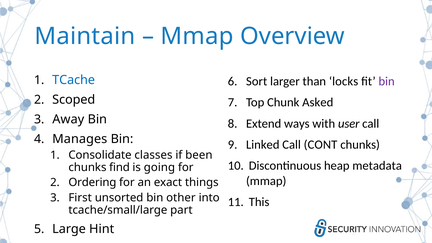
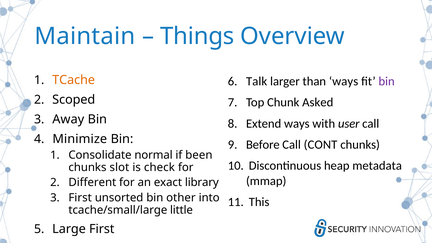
Mmap at (197, 36): Mmap -> Things
Sort: Sort -> Talk
than locks: locks -> ways
TCache colour: blue -> orange
Manages: Manages -> Minimize
Linked: Linked -> Before
classes: classes -> normal
find: find -> slot
going: going -> check
Ordering: Ordering -> Different
things: things -> library
part: part -> little
Large Hint: Hint -> First
